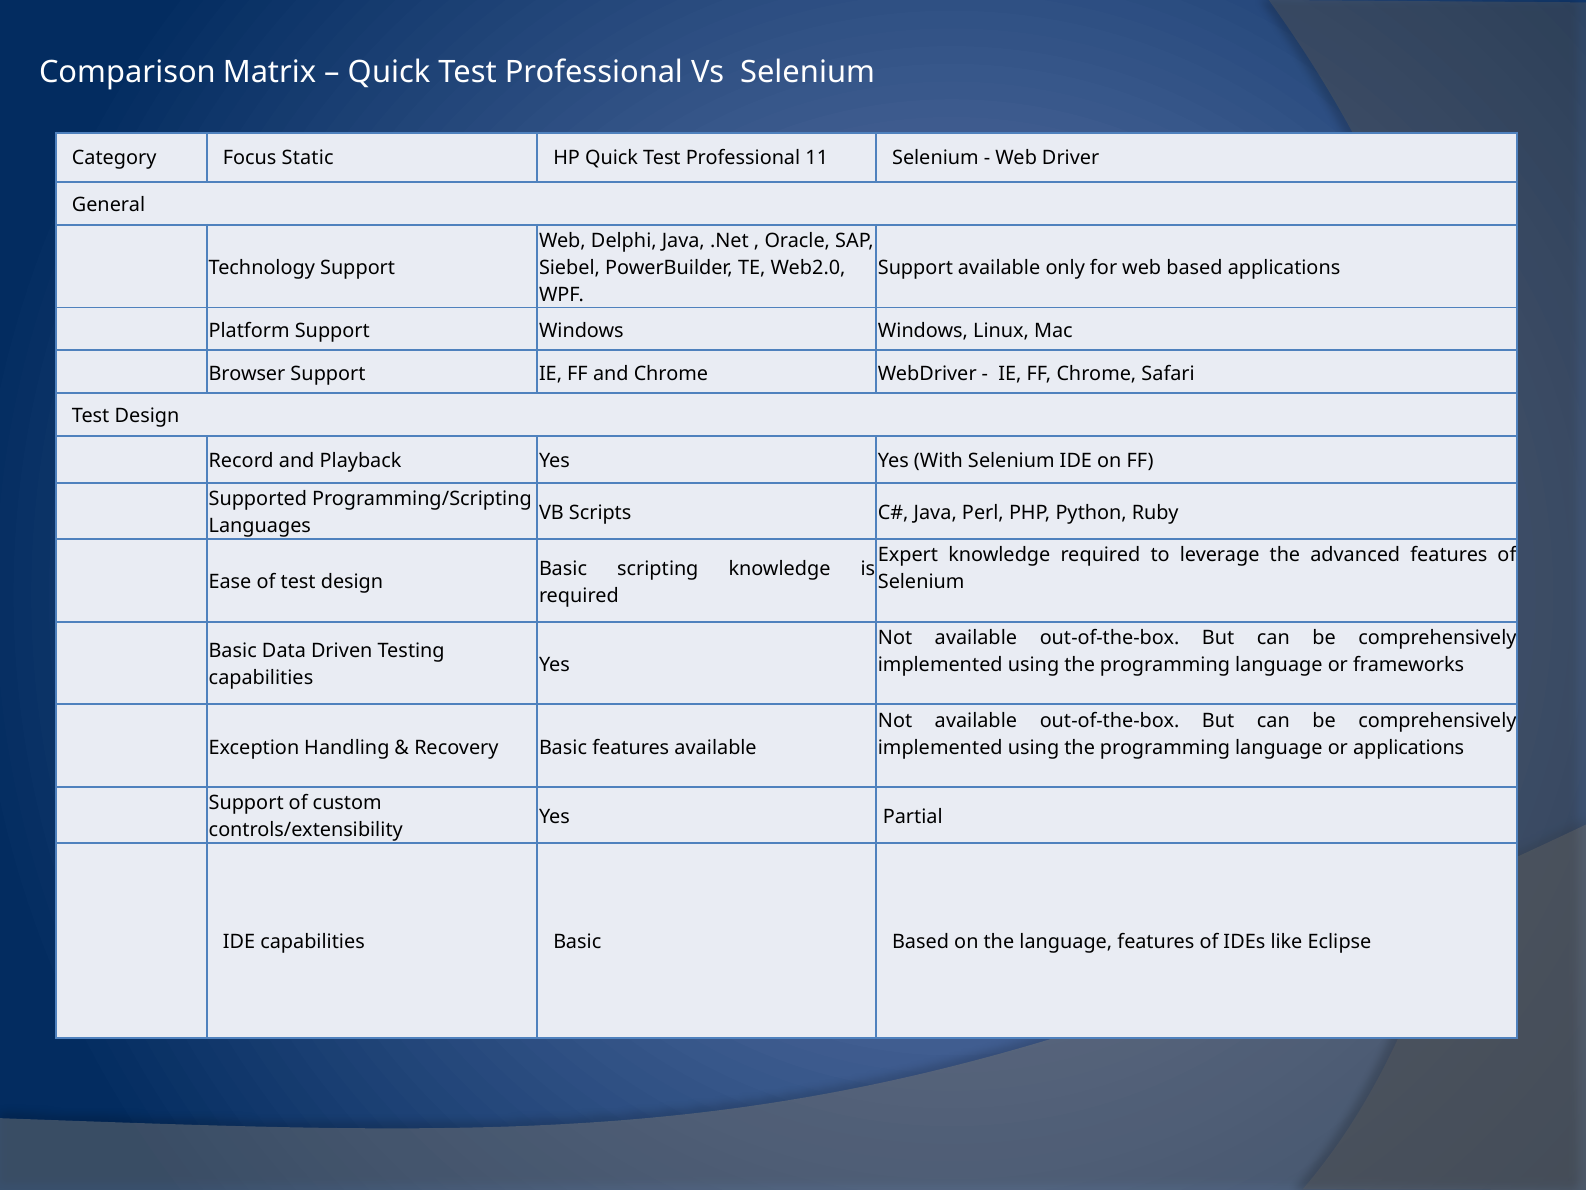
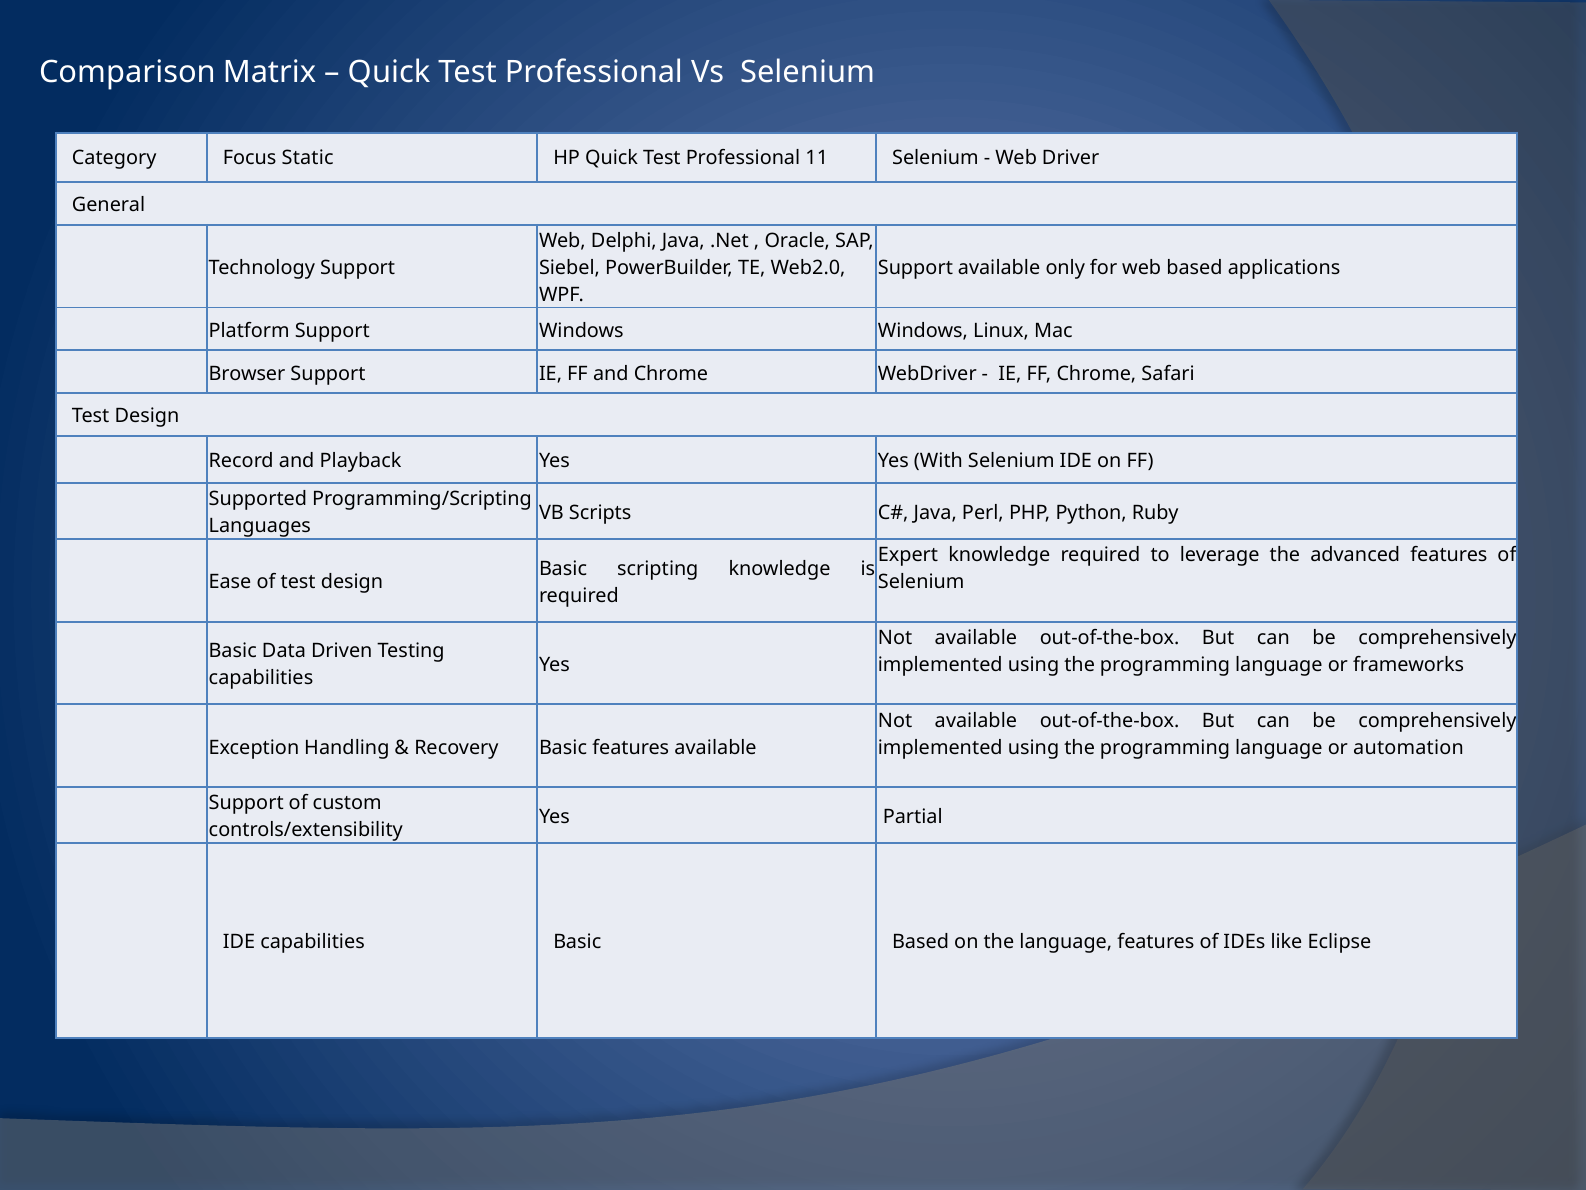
or applications: applications -> automation
